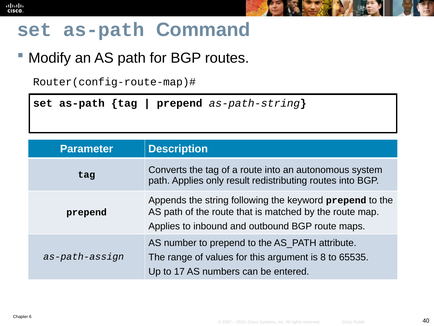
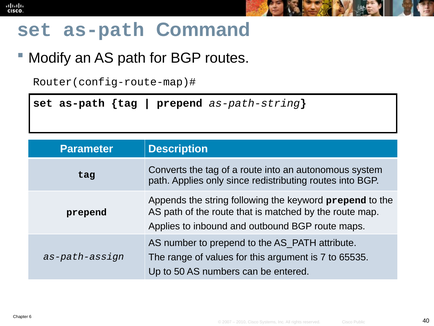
result: result -> since
8: 8 -> 7
17: 17 -> 50
